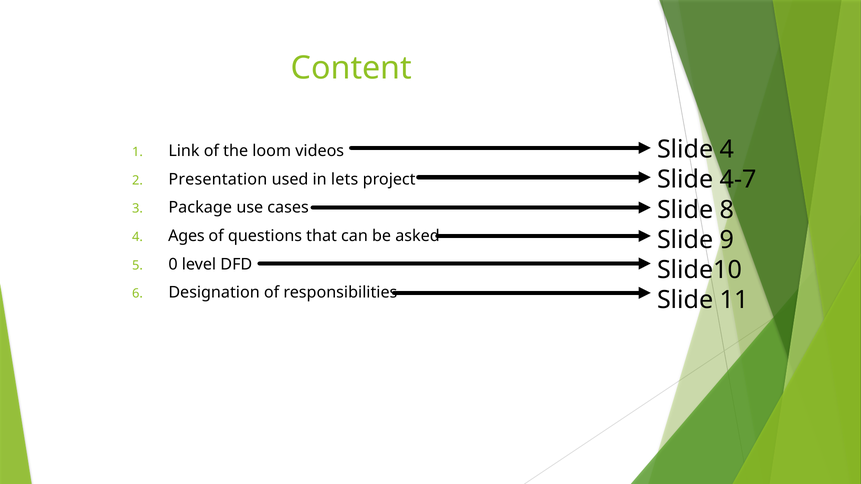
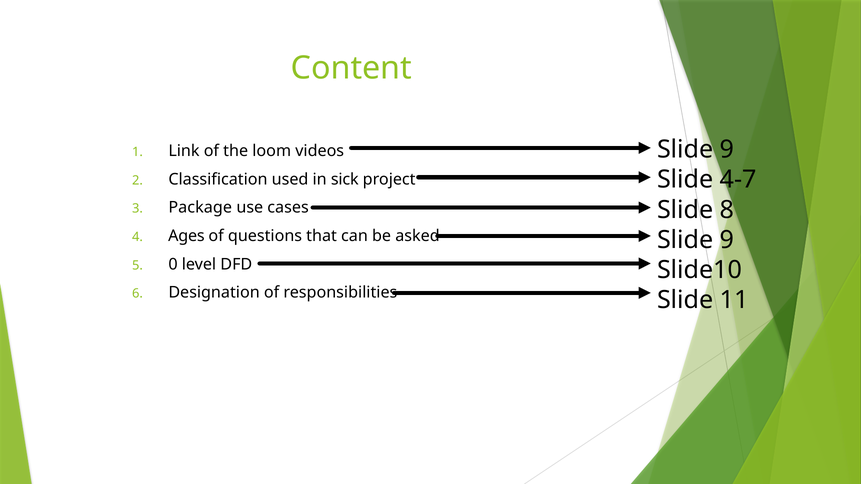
4 at (727, 150): 4 -> 9
Presentation: Presentation -> Classification
lets: lets -> sick
